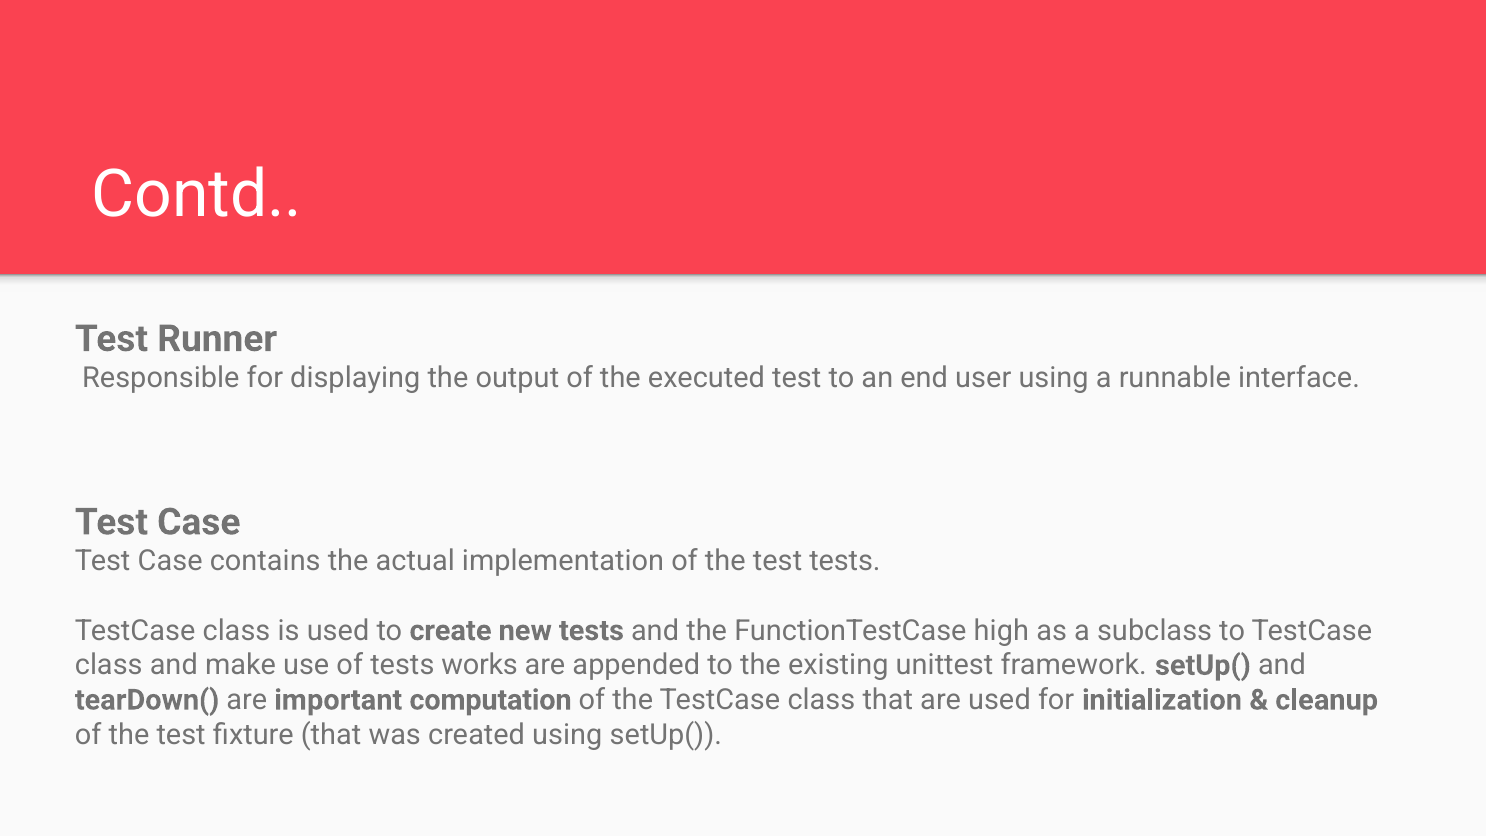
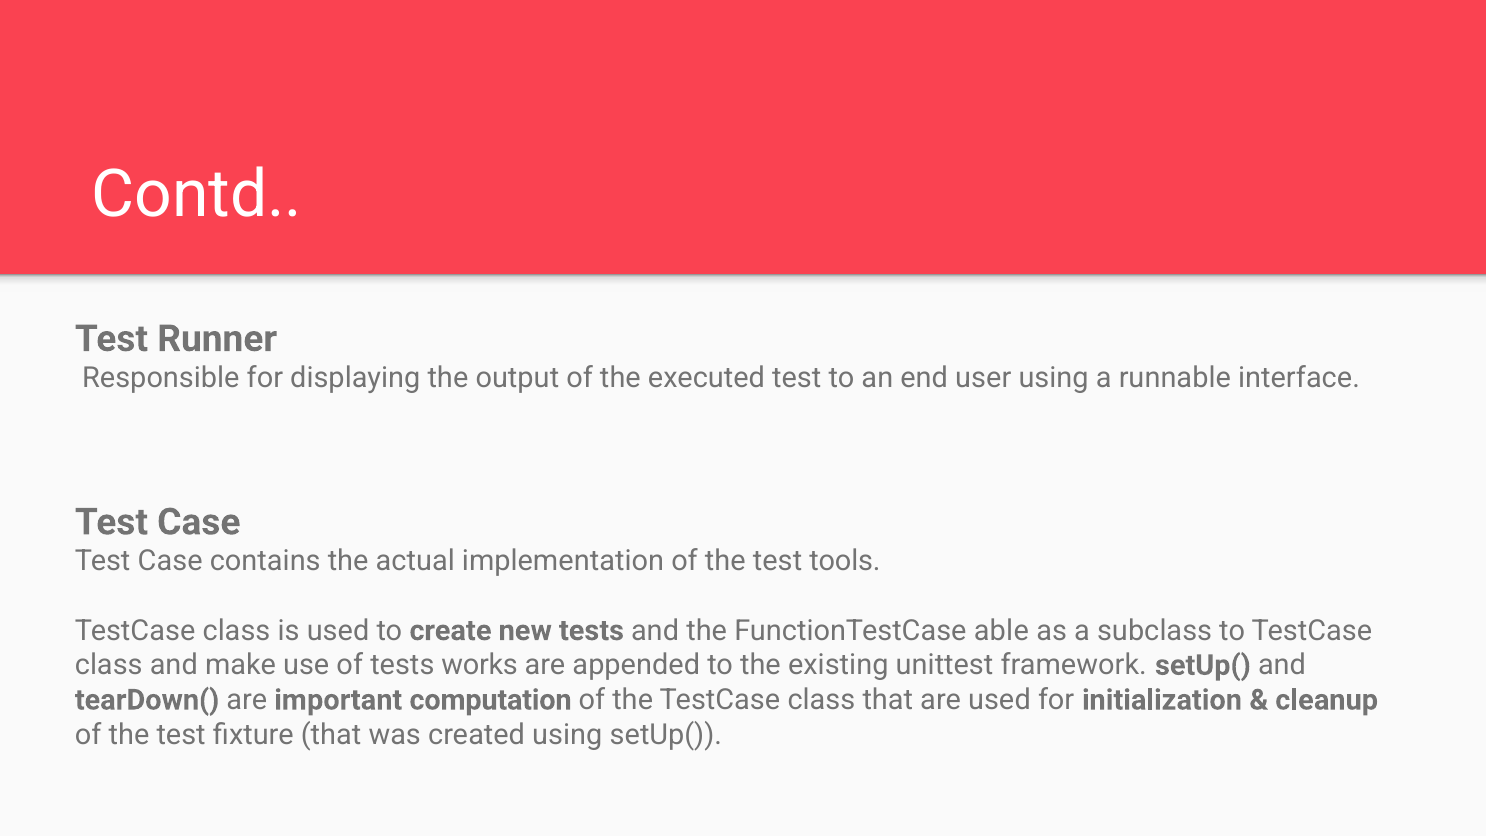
test tests: tests -> tools
high: high -> able
